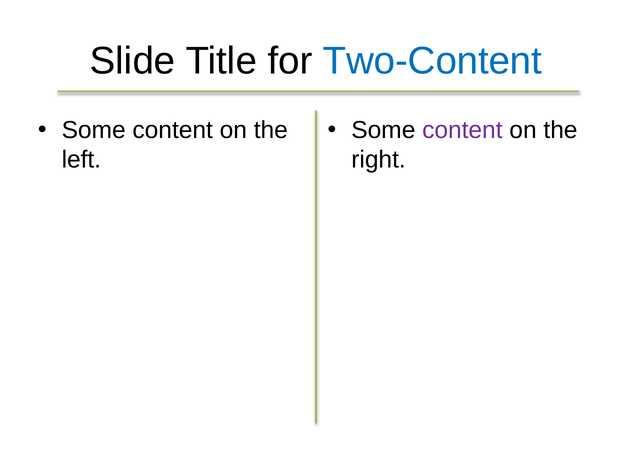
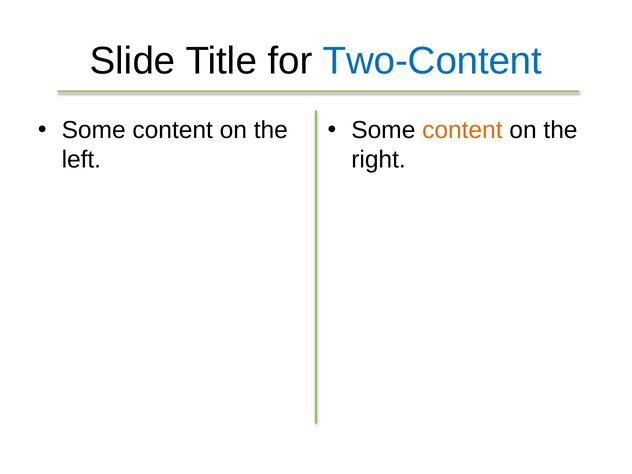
content at (462, 130) colour: purple -> orange
